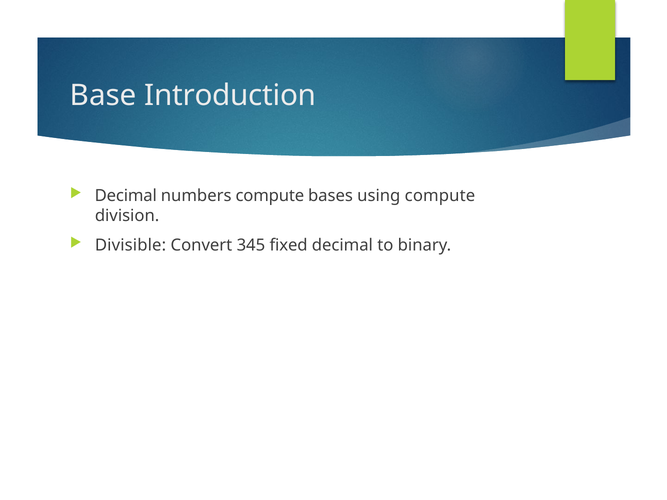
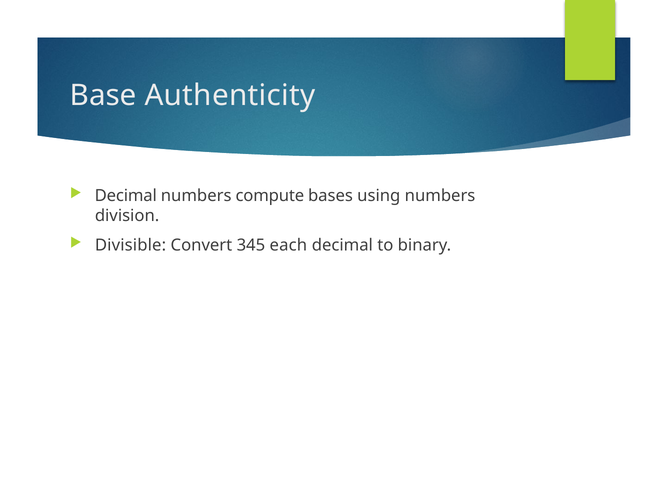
Introduction: Introduction -> Authenticity
using compute: compute -> numbers
fixed: fixed -> each
